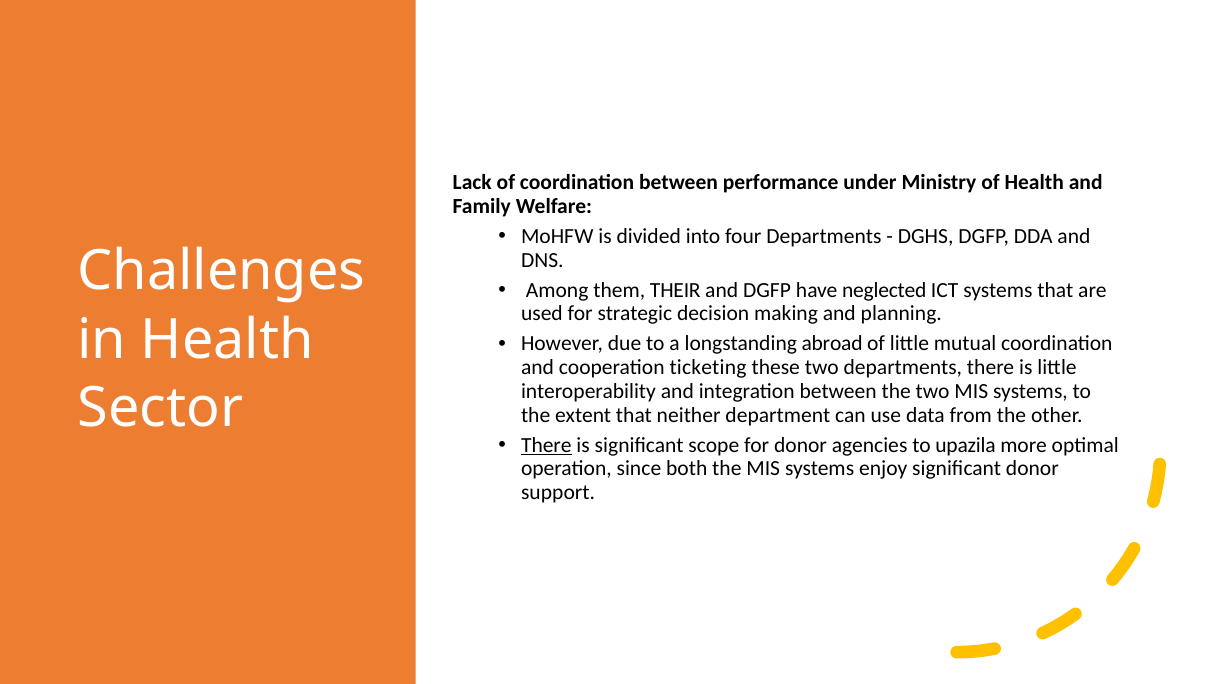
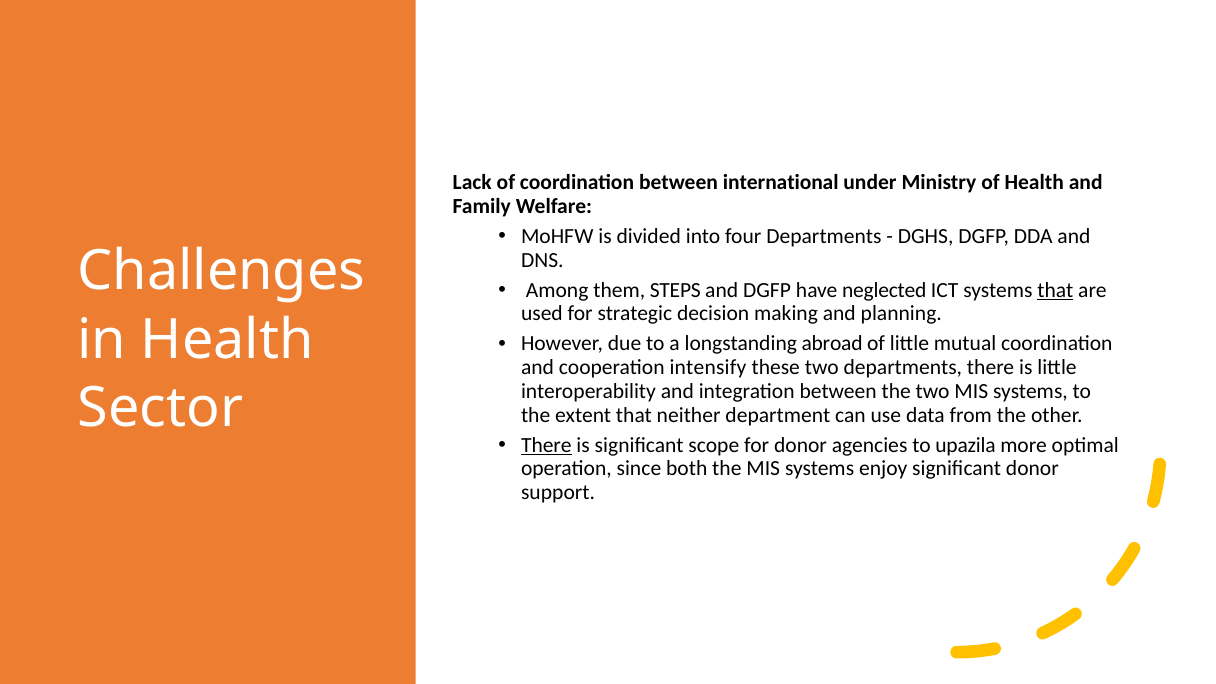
performance: performance -> international
THEIR: THEIR -> STEPS
that at (1055, 290) underline: none -> present
ticketing: ticketing -> intensify
